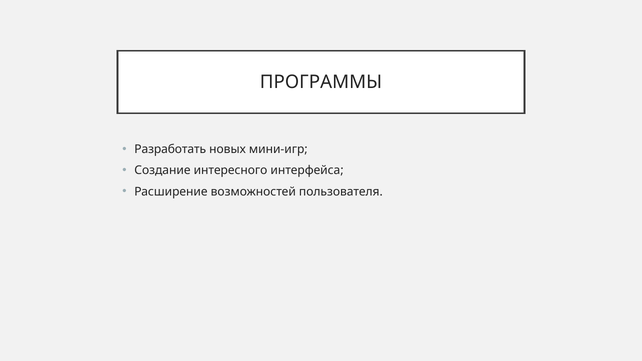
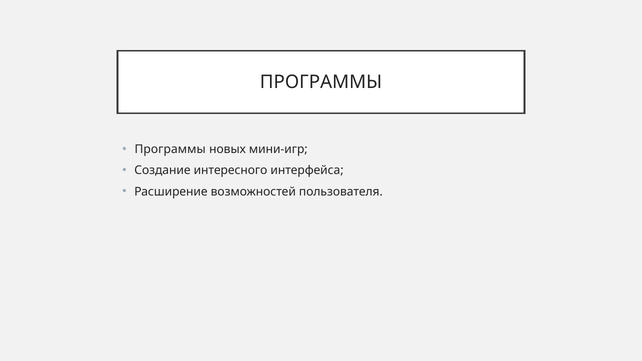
Разработать at (170, 149): Разработать -> Программы
